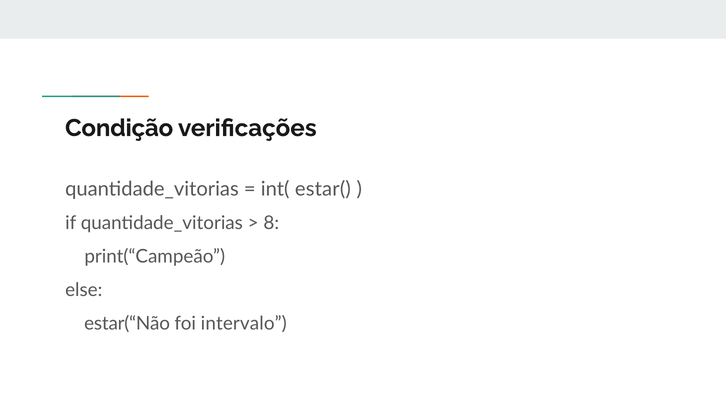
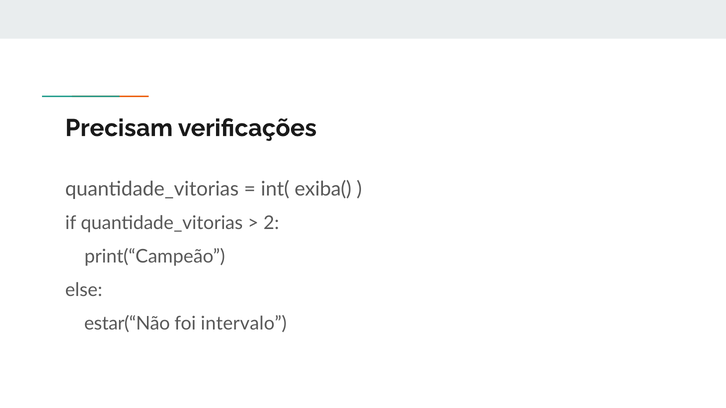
Condição: Condição -> Precisam
estar(: estar( -> exiba(
8: 8 -> 2
